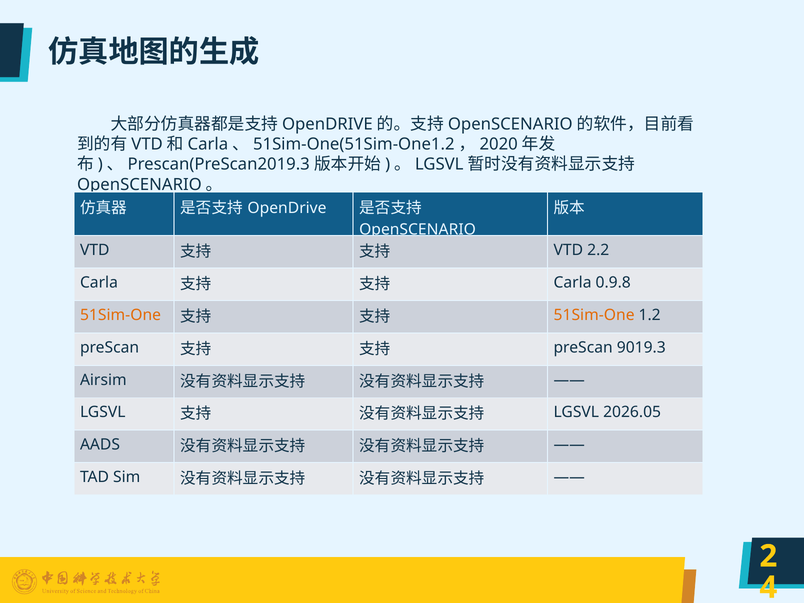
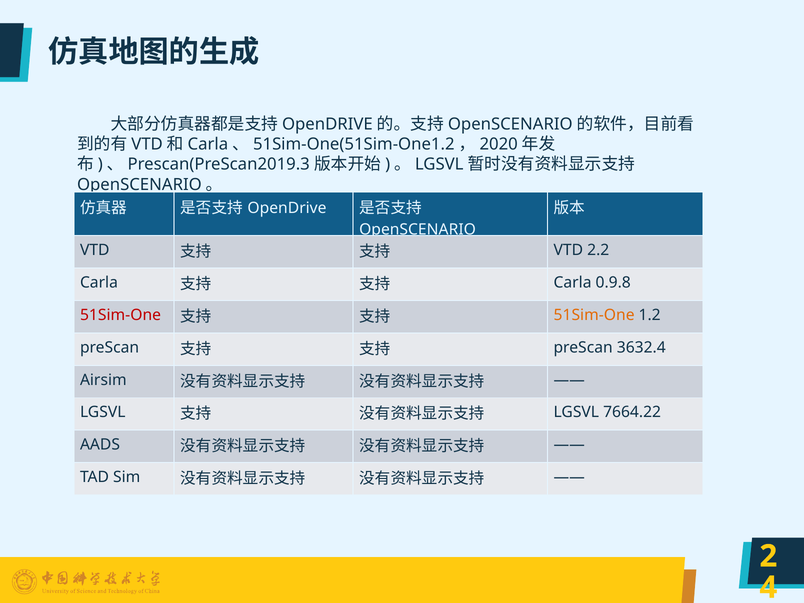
51Sim-One at (121, 315) colour: orange -> red
9019.3: 9019.3 -> 3632.4
2026.05: 2026.05 -> 7664.22
